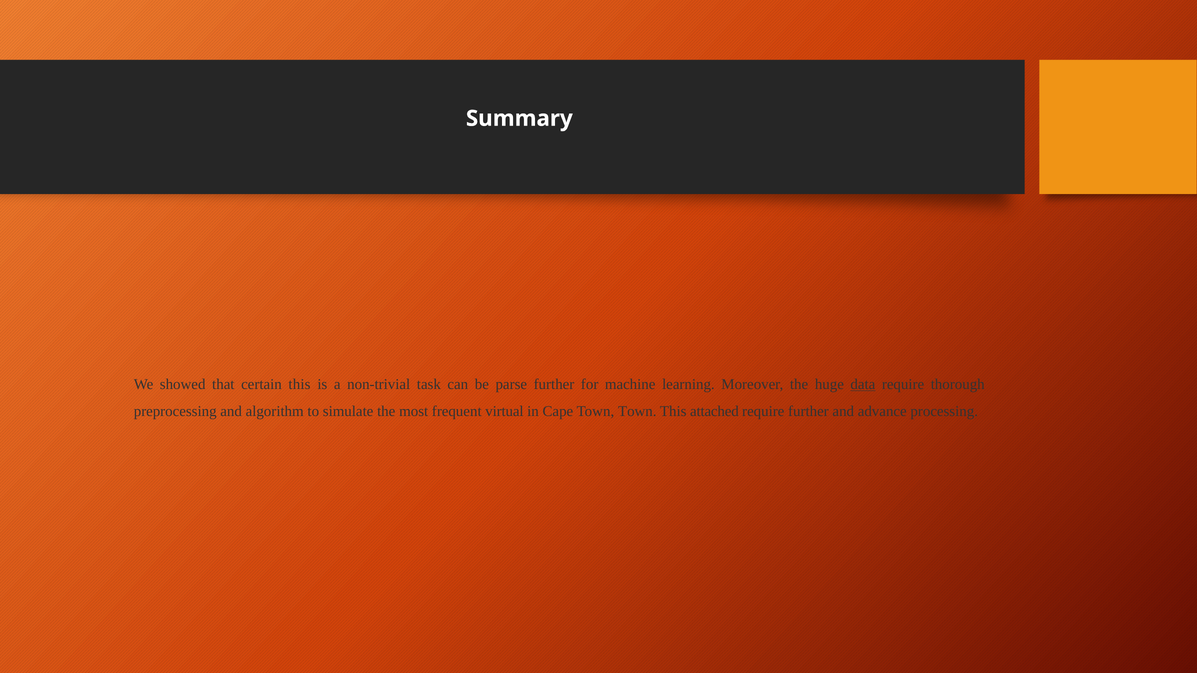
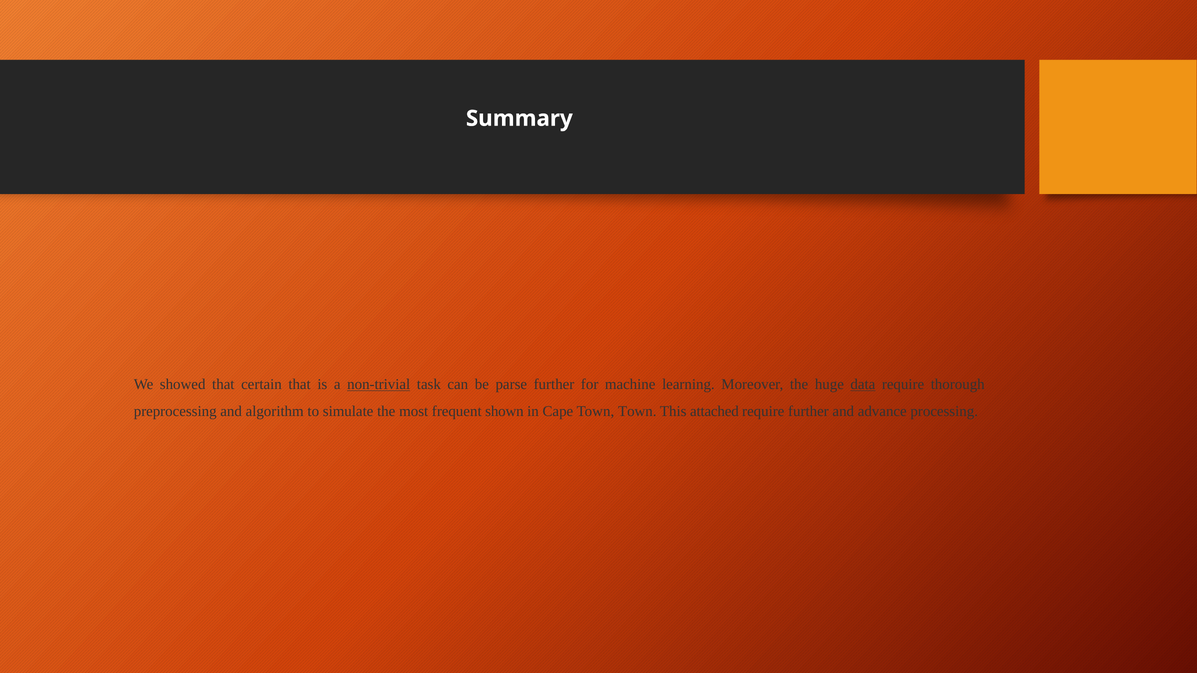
certain this: this -> that
non-trivial underline: none -> present
virtual: virtual -> shown
